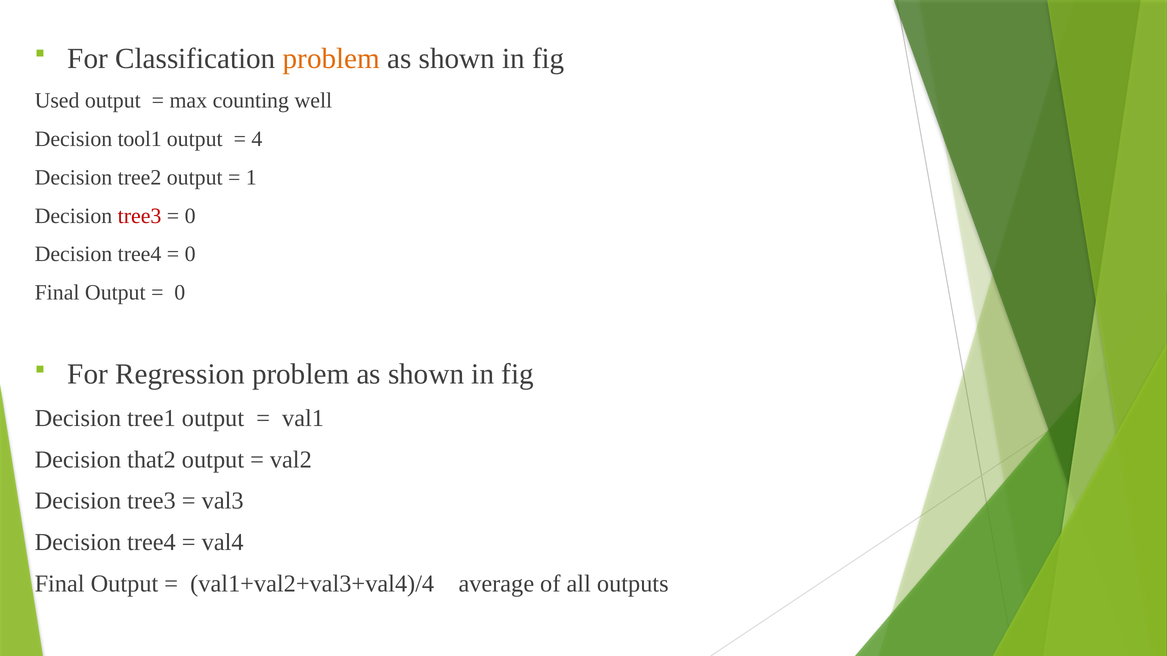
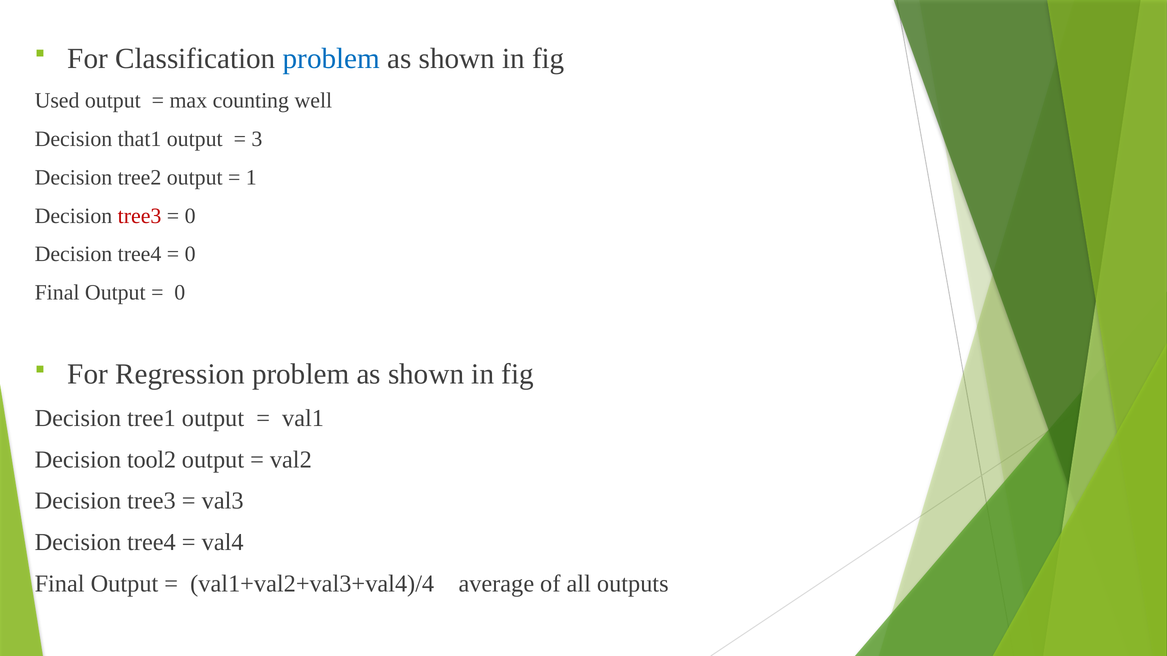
problem at (331, 58) colour: orange -> blue
tool1: tool1 -> that1
4: 4 -> 3
that2: that2 -> tool2
